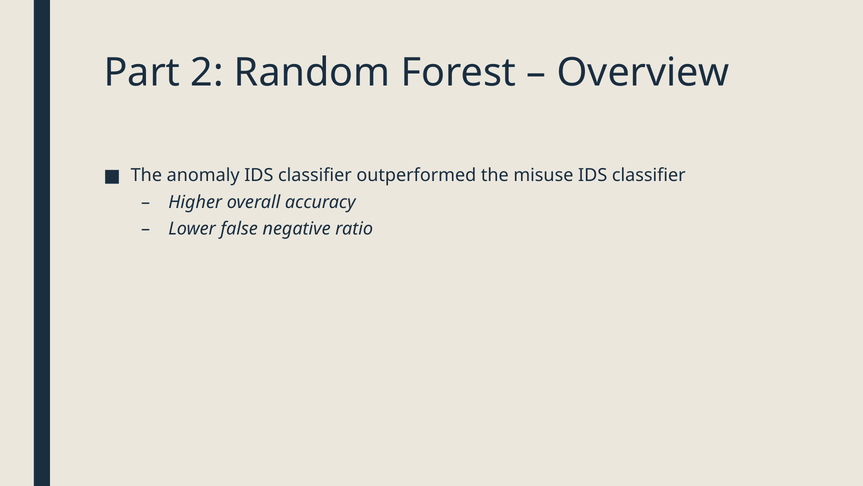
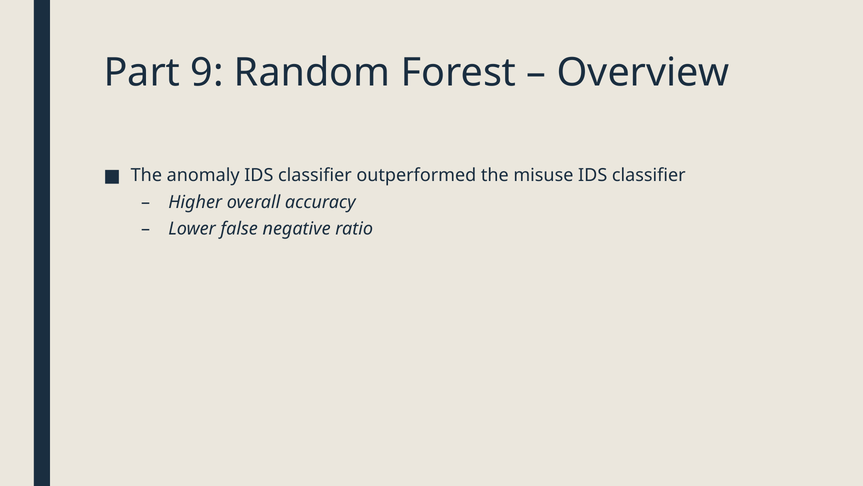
2: 2 -> 9
